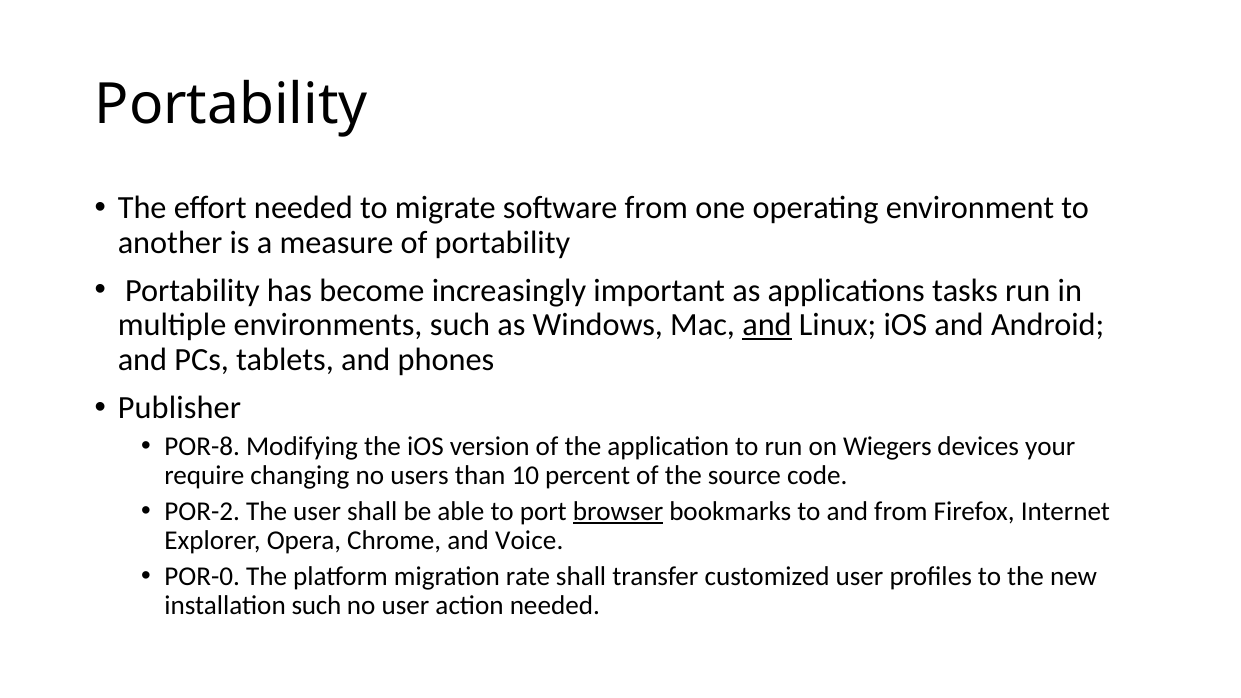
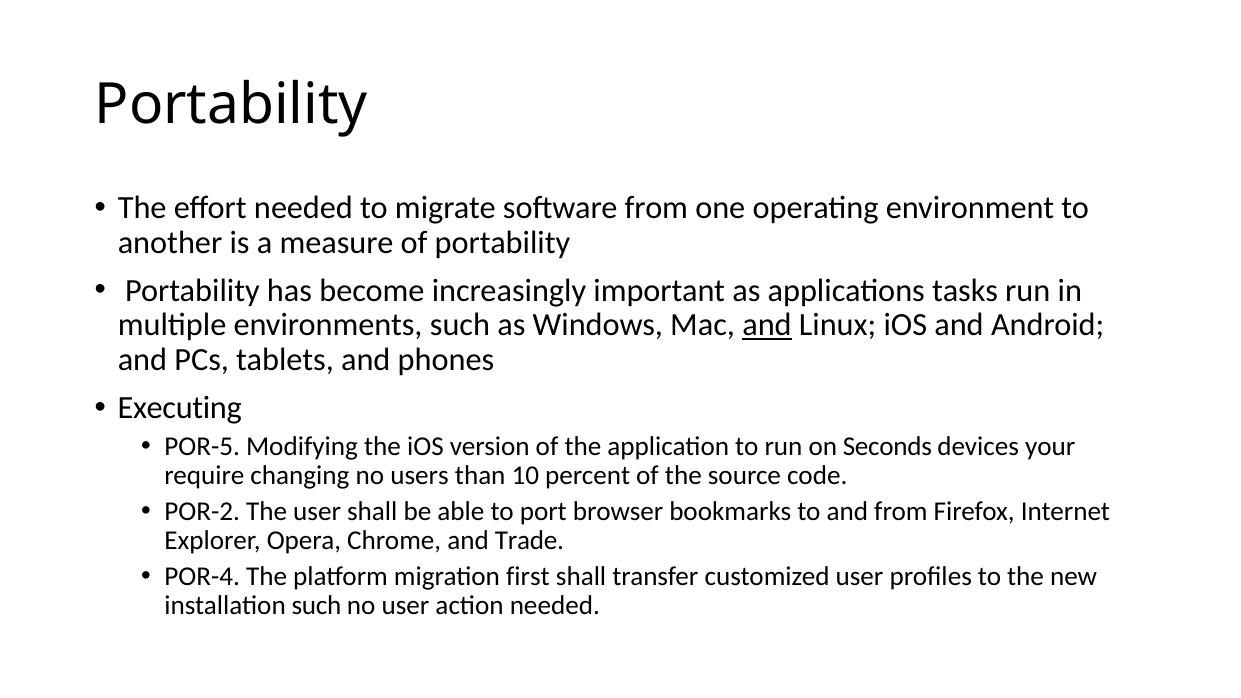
Publisher: Publisher -> Executing
POR-8: POR-8 -> POR-5
Wiegers: Wiegers -> Seconds
browser underline: present -> none
Voice: Voice -> Trade
POR-0: POR-0 -> POR-4
rate: rate -> first
